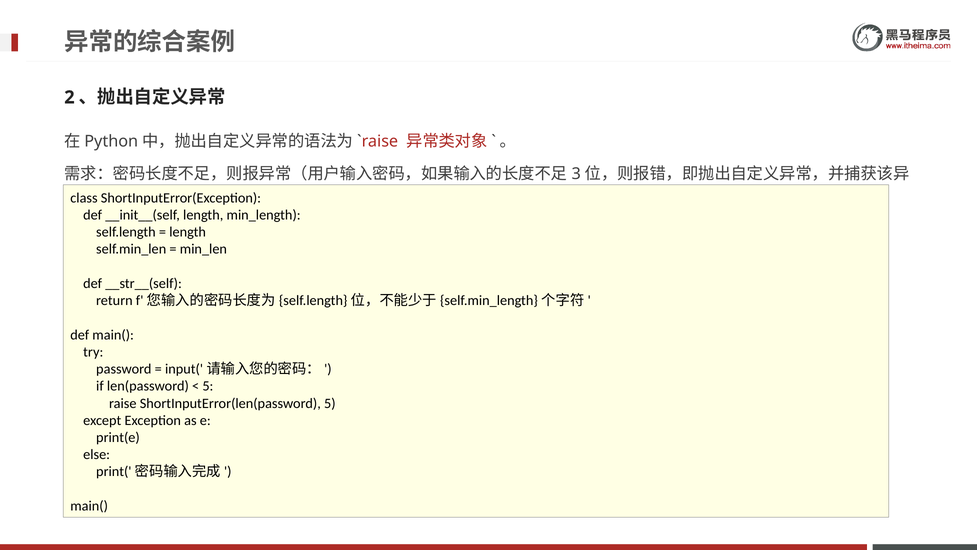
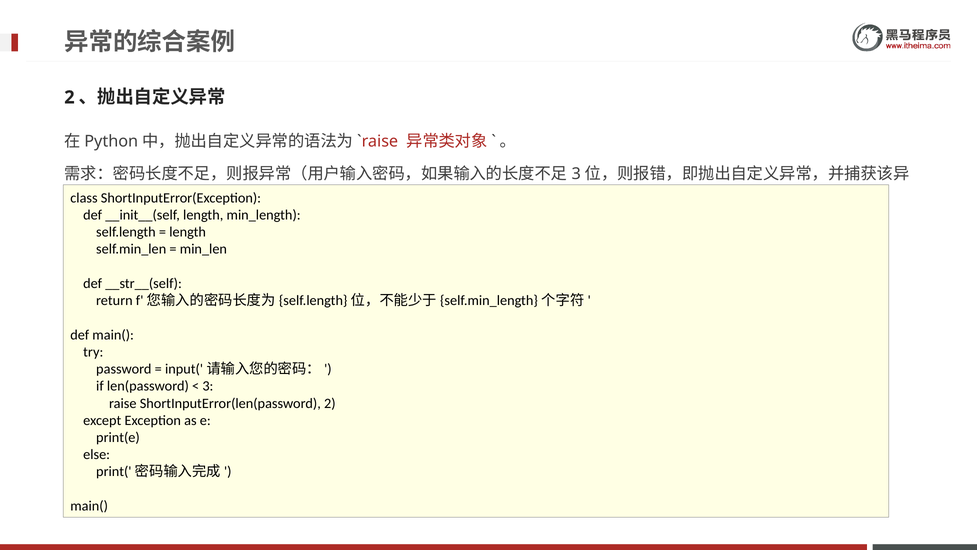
5 at (208, 386): 5 -> 3
ShortInputError(len(password 5: 5 -> 2
